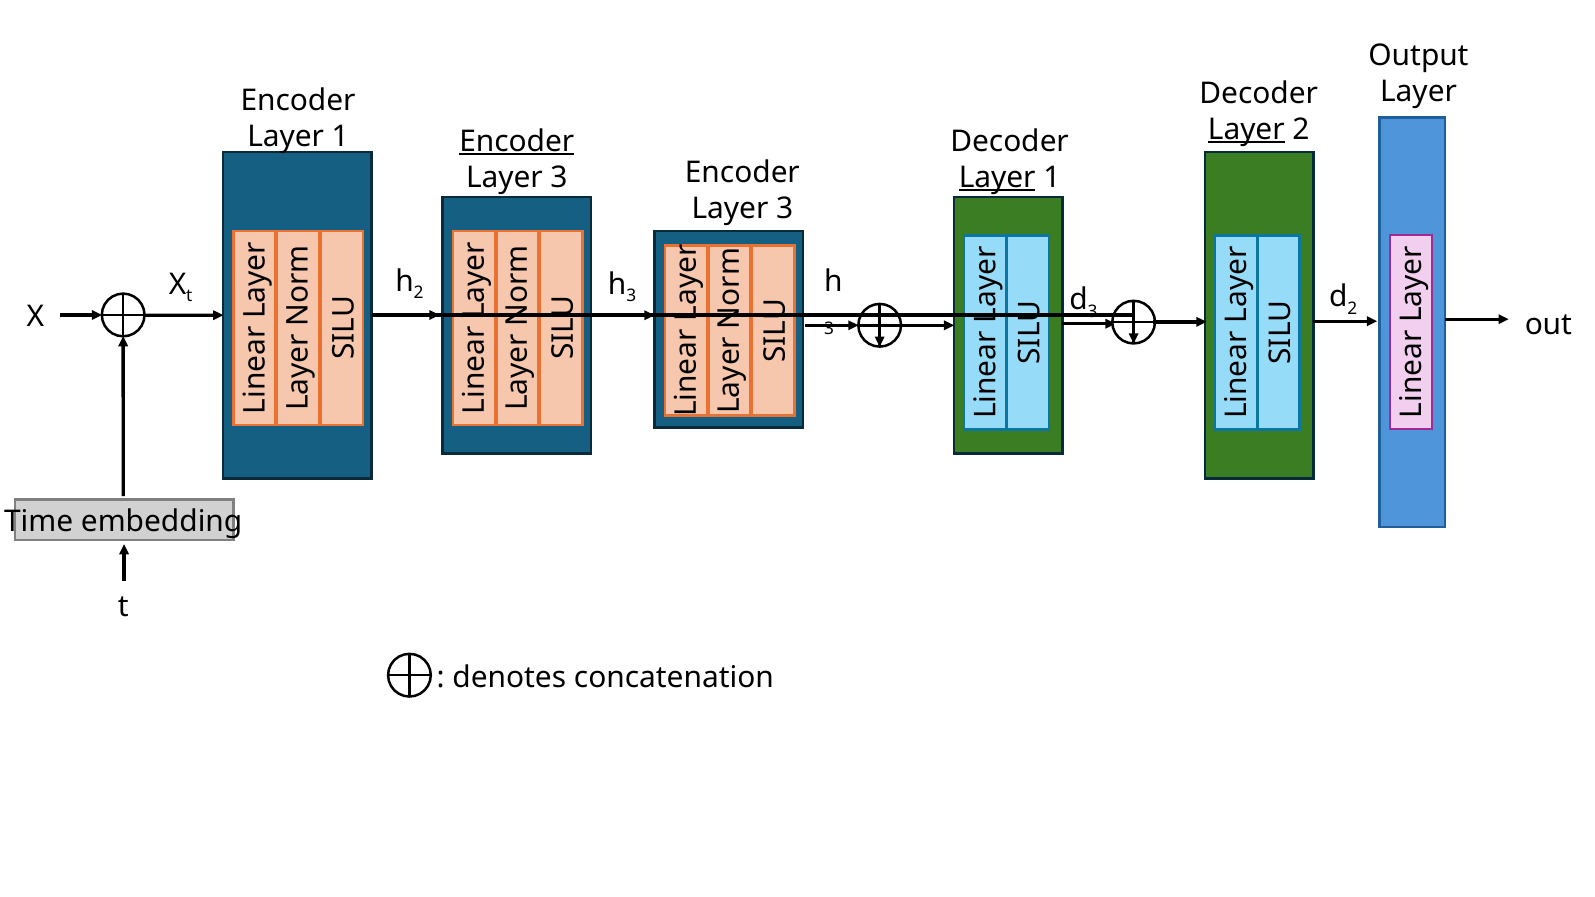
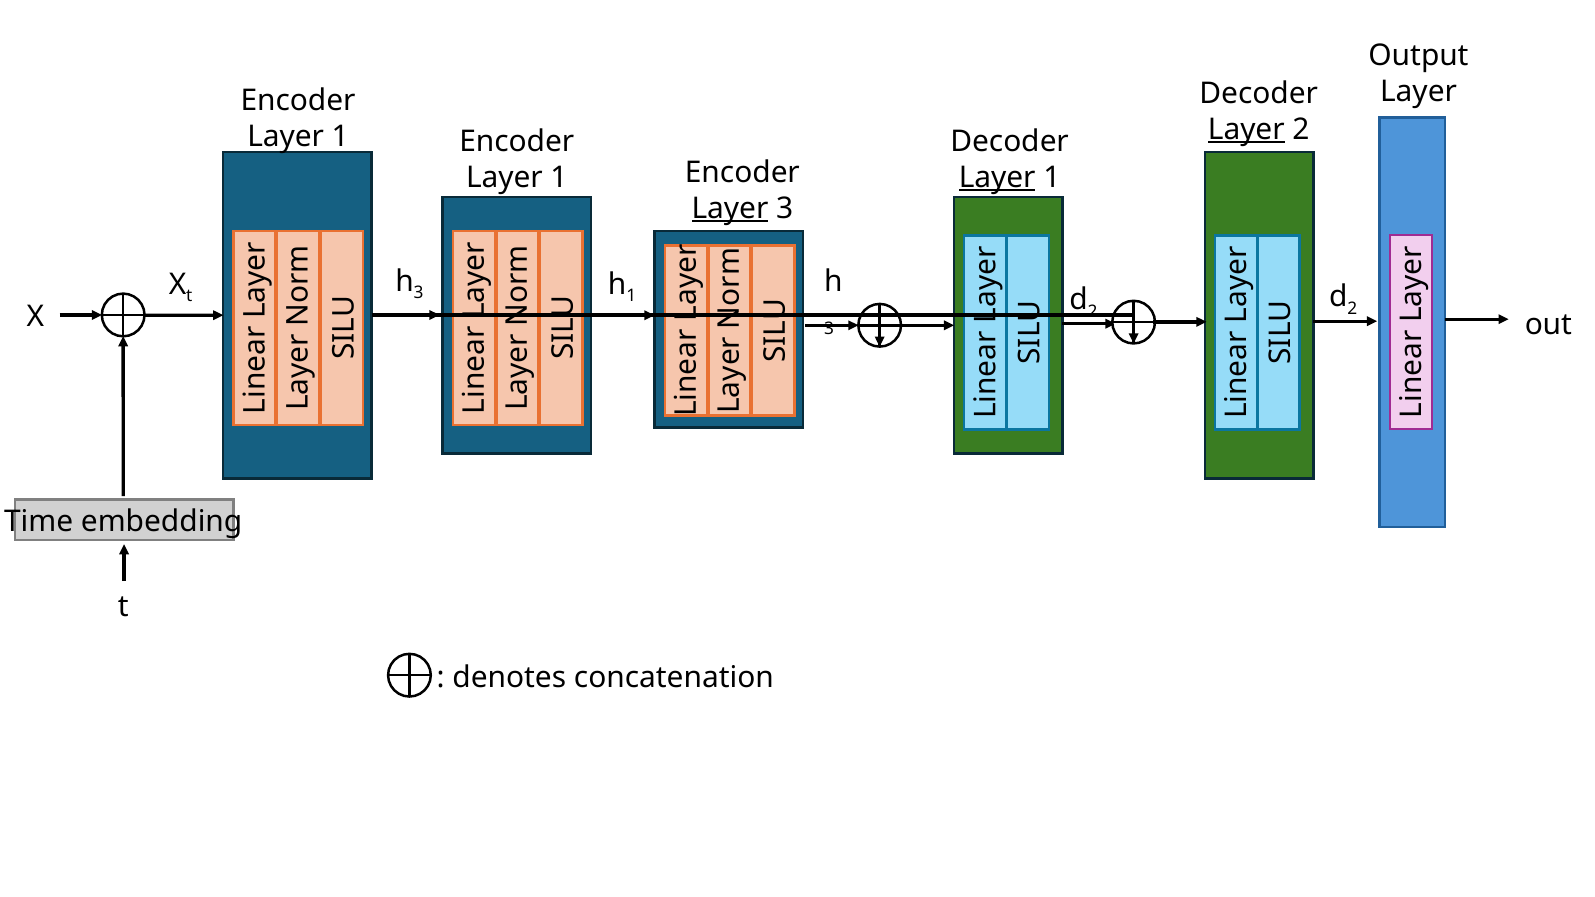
Encoder at (517, 141) underline: present -> none
3 at (559, 177): 3 -> 1
Layer at (730, 208) underline: none -> present
2 at (419, 293): 2 -> 3
3 at (631, 296): 3 -> 1
3 at (1093, 311): 3 -> 2
